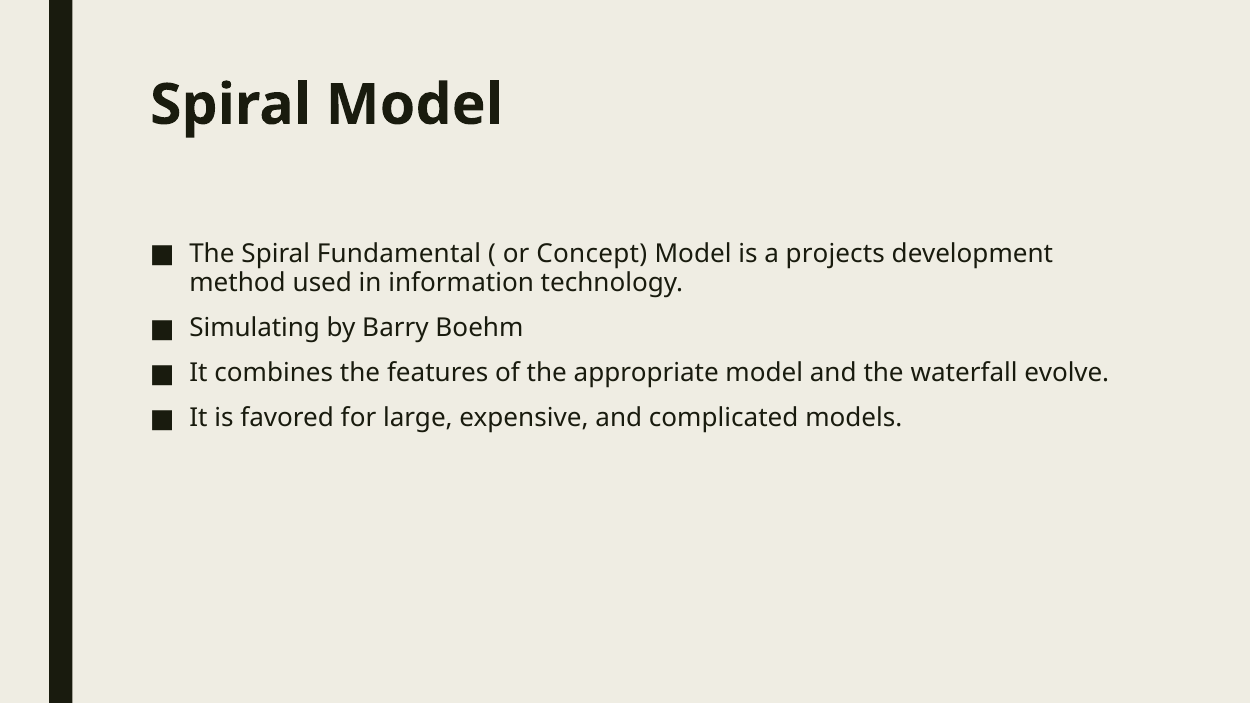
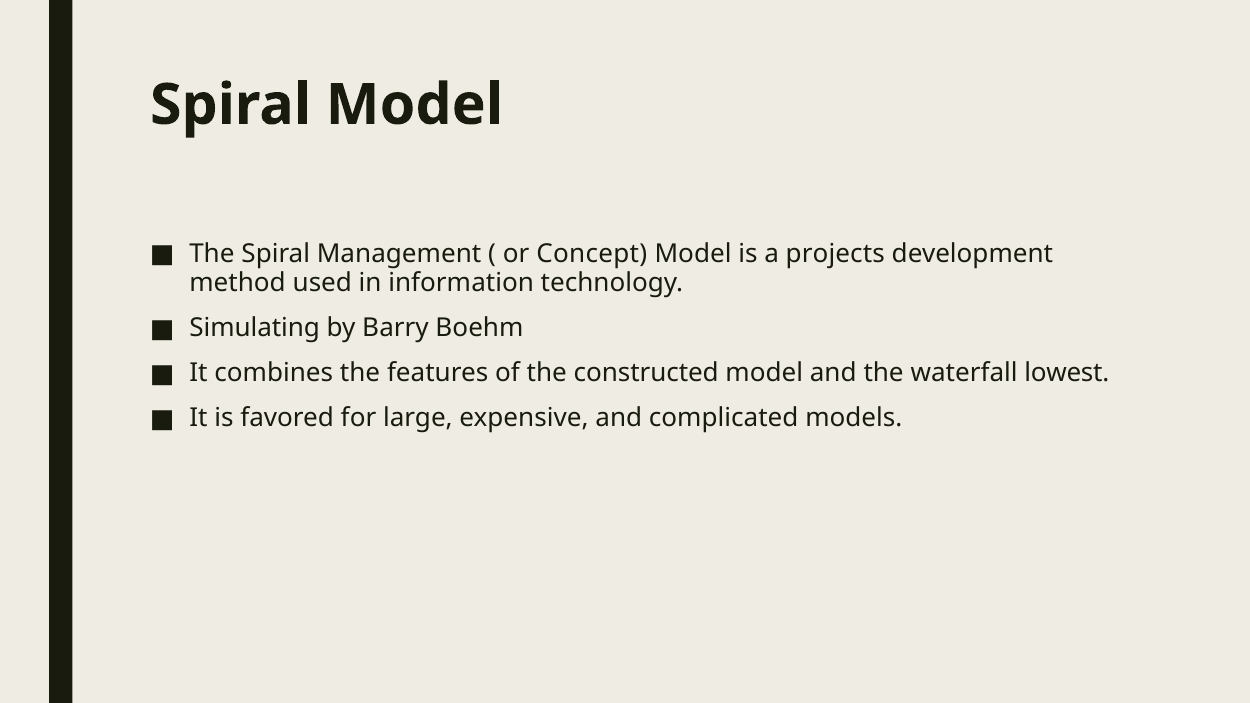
Fundamental: Fundamental -> Management
appropriate: appropriate -> constructed
evolve: evolve -> lowest
